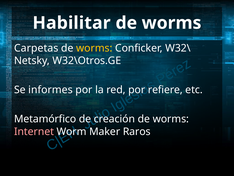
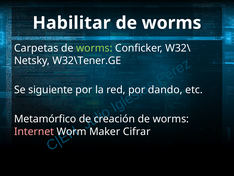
worms at (94, 48) colour: yellow -> light green
W32\Otros.GE: W32\Otros.GE -> W32\Tener.GE
informes: informes -> siguiente
refiere: refiere -> dando
Raros: Raros -> Cifrar
